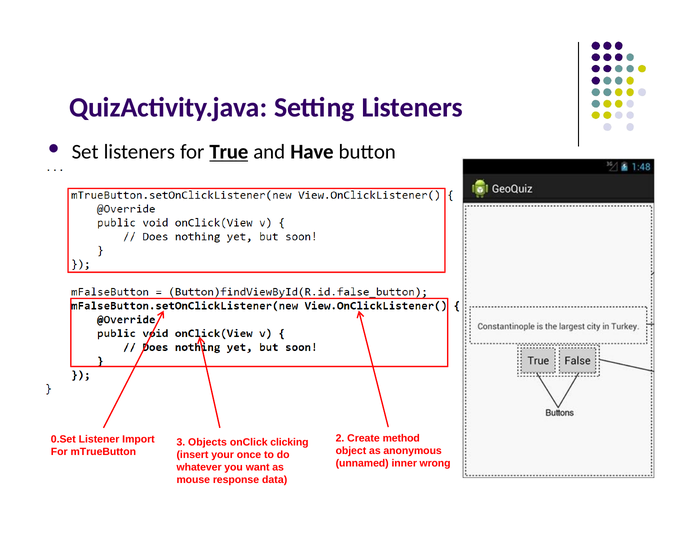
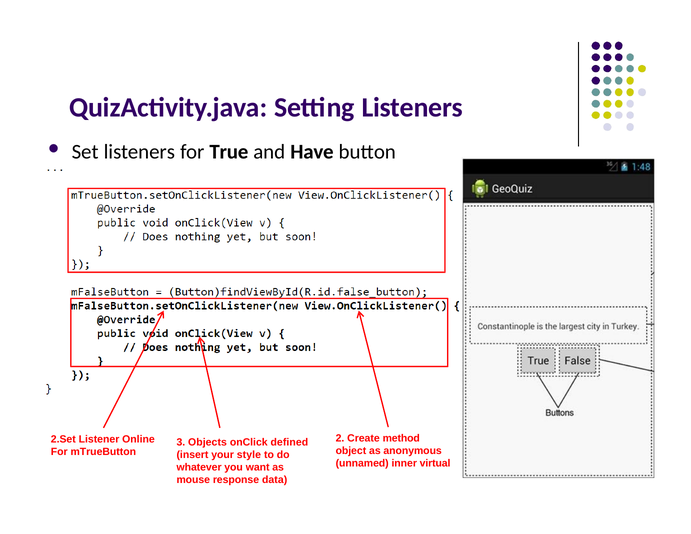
True underline: present -> none
0.Set: 0.Set -> 2.Set
Import: Import -> Online
clicking: clicking -> defined
once: once -> style
wrong: wrong -> virtual
